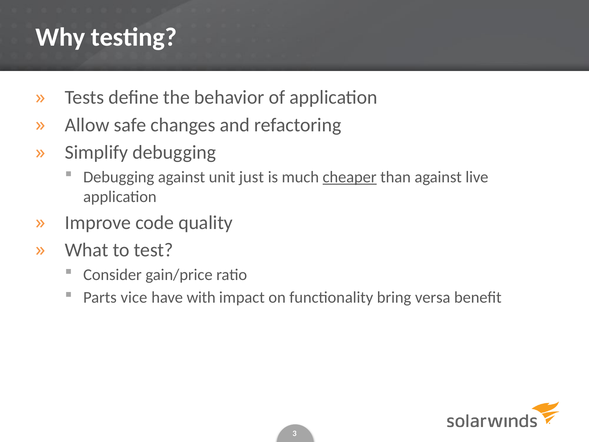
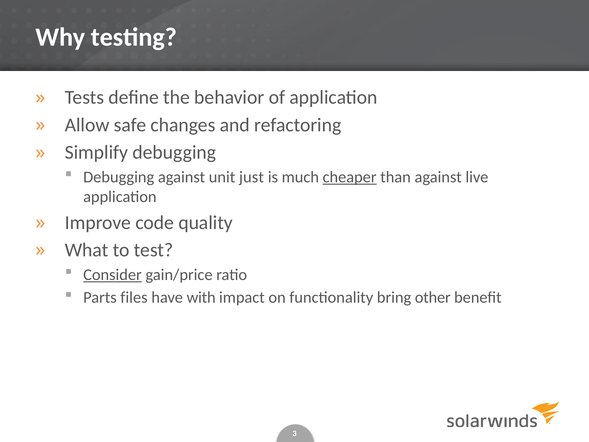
Consider underline: none -> present
vice: vice -> files
versa: versa -> other
